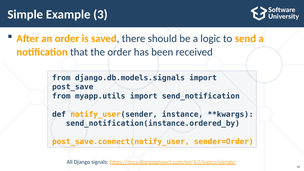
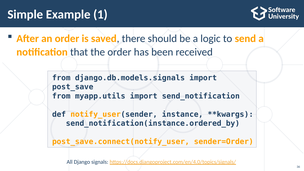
3: 3 -> 1
